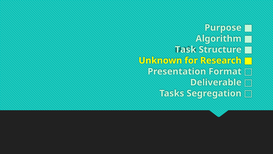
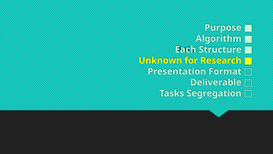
Task: Task -> Each
